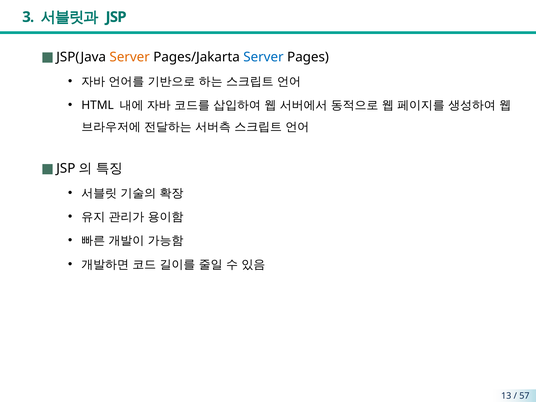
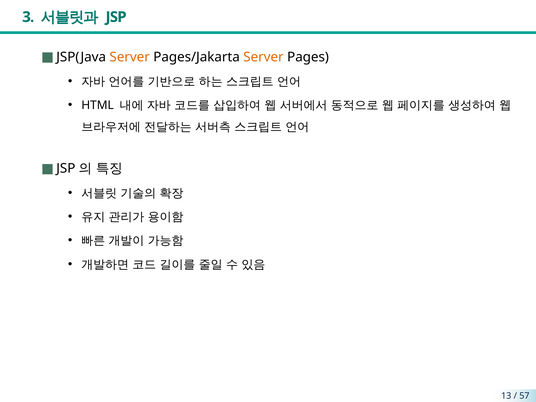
Server at (263, 57) colour: blue -> orange
